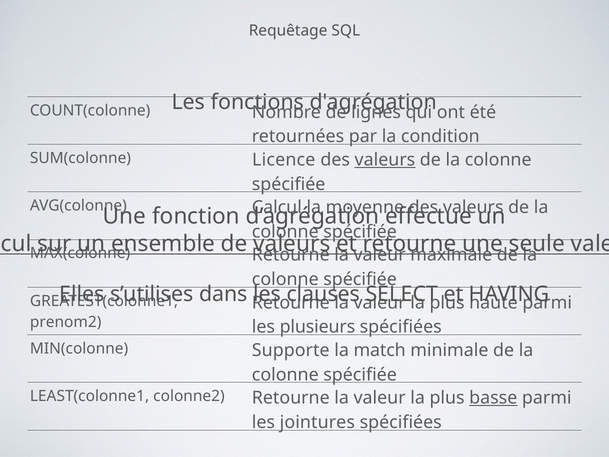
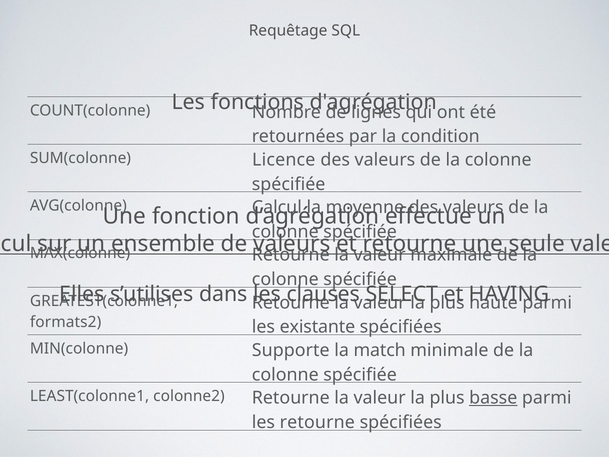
valeurs at (385, 160) underline: present -> none
prenom2: prenom2 -> formats2
plusieurs: plusieurs -> existante
les jointures: jointures -> retourne
